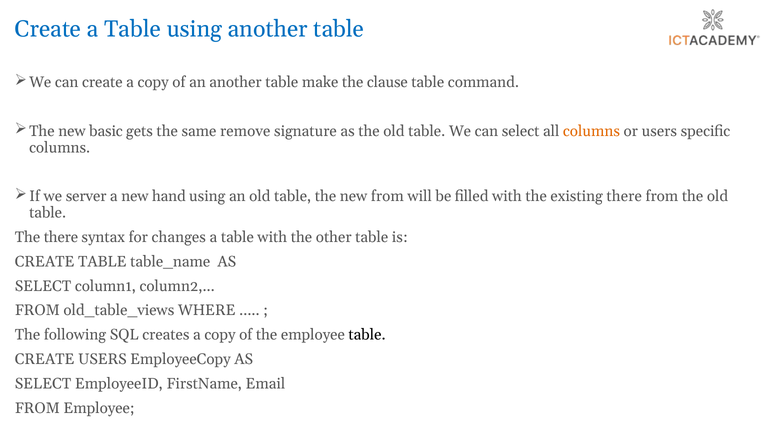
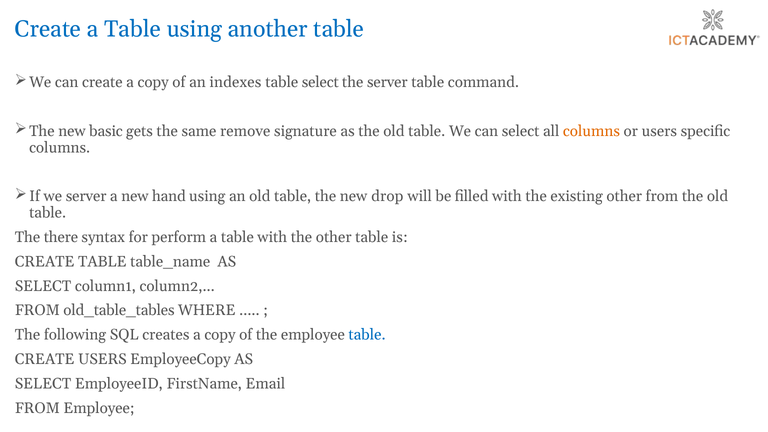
an another: another -> indexes
table make: make -> select
the clause: clause -> server
new from: from -> drop
existing there: there -> other
changes: changes -> perform
old_table_views: old_table_views -> old_table_tables
table at (367, 335) colour: black -> blue
